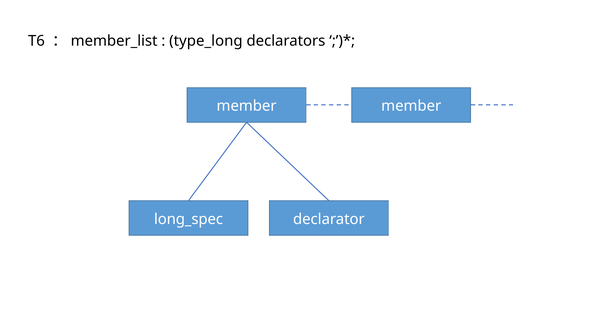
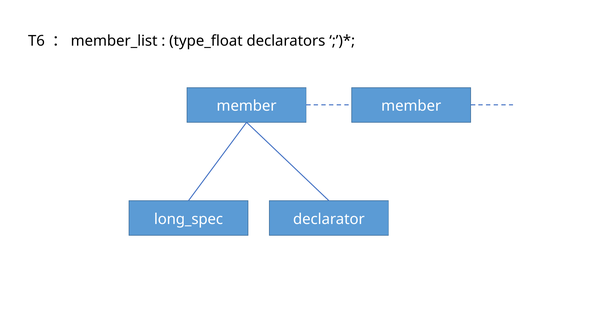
type_long: type_long -> type_float
